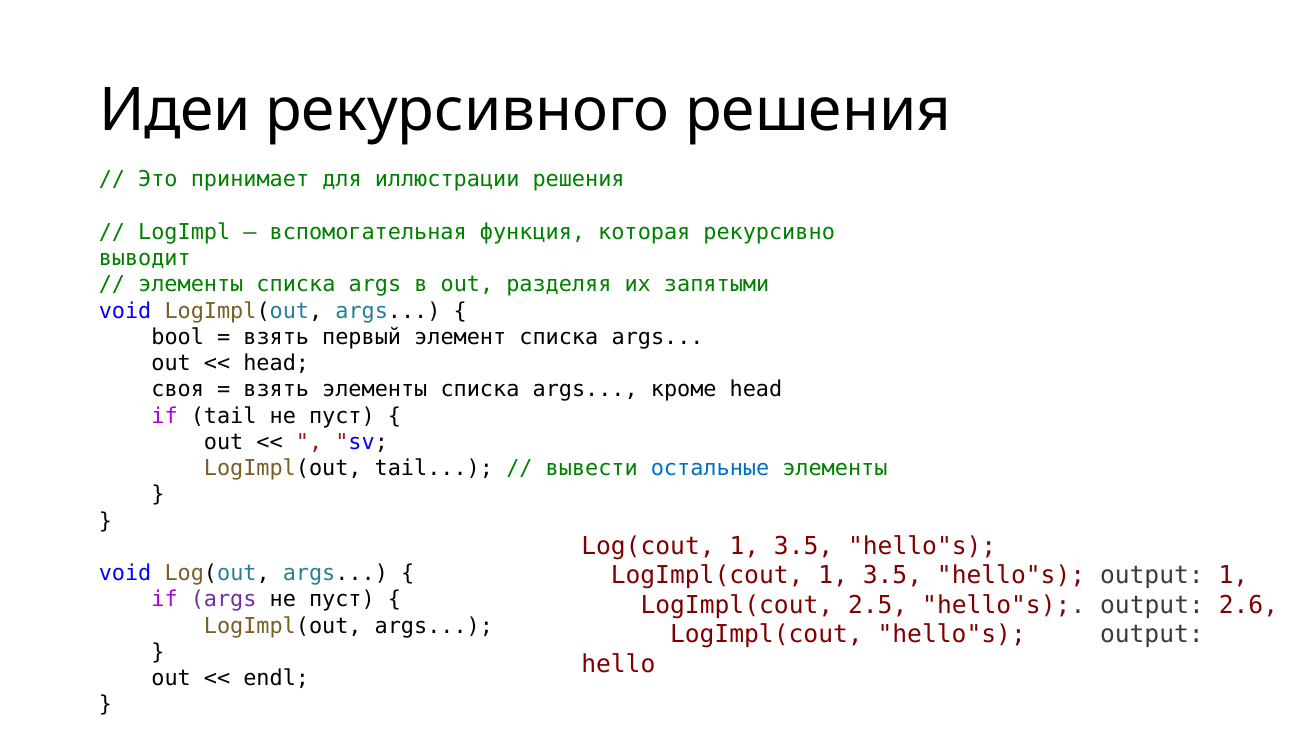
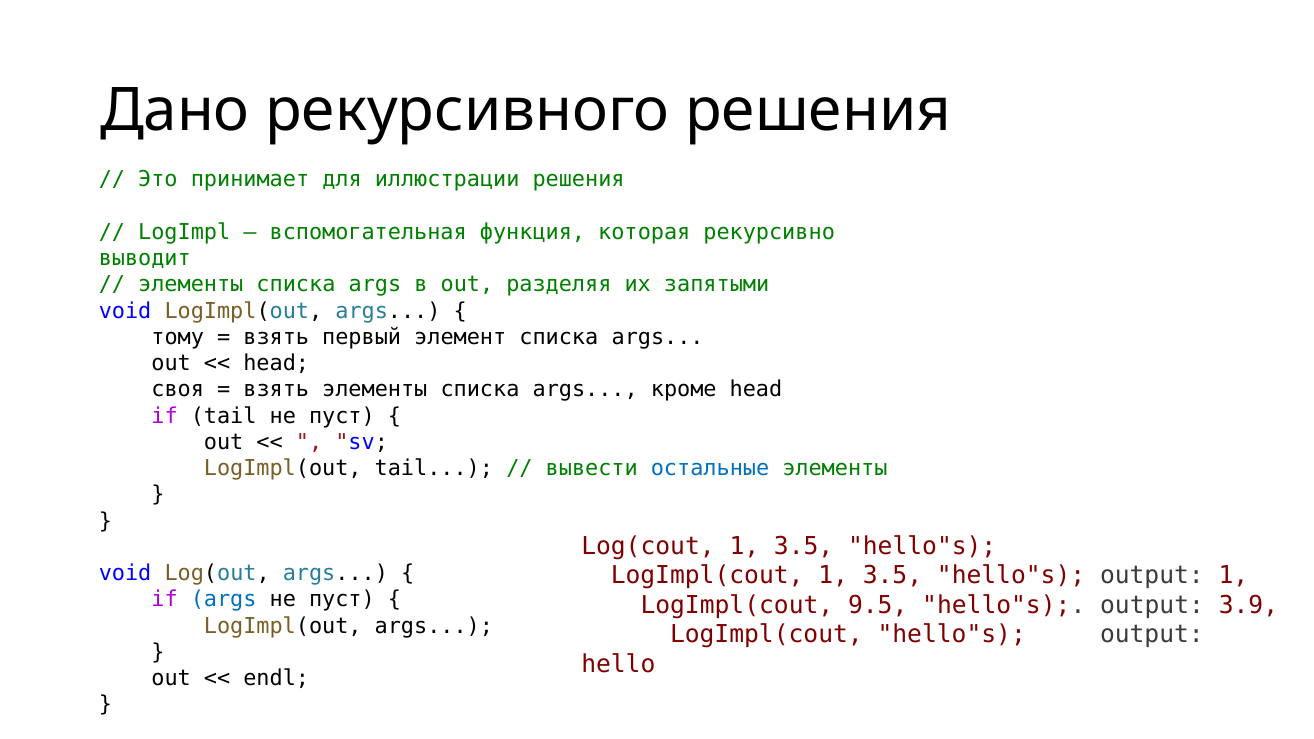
Идеи: Идеи -> Дано
bool: bool -> тому
args at (224, 600) colour: purple -> blue
2.5: 2.5 -> 9.5
2.6: 2.6 -> 3.9
